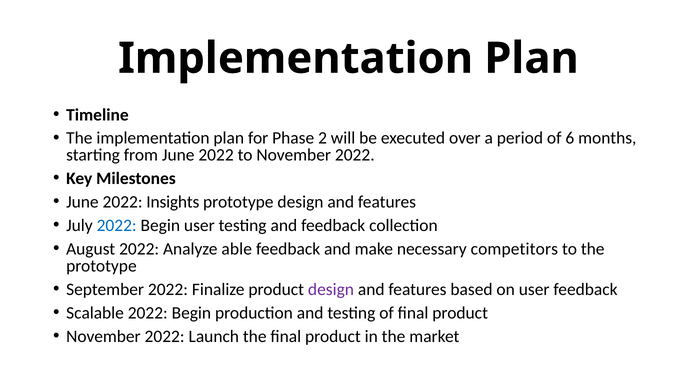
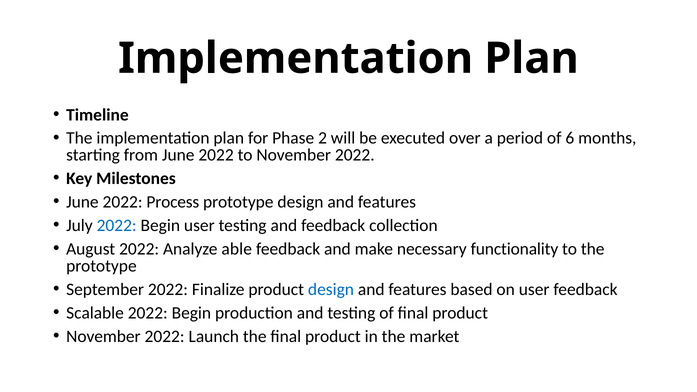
Insights: Insights -> Process
competitors: competitors -> functionality
design at (331, 289) colour: purple -> blue
